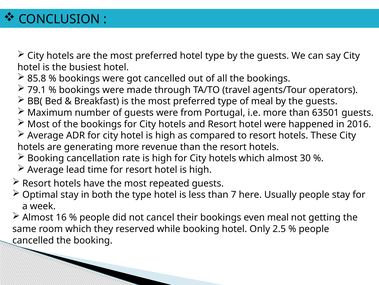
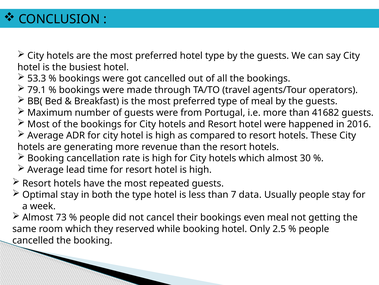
85.8: 85.8 -> 53.3
63501: 63501 -> 41682
here: here -> data
16: 16 -> 73
